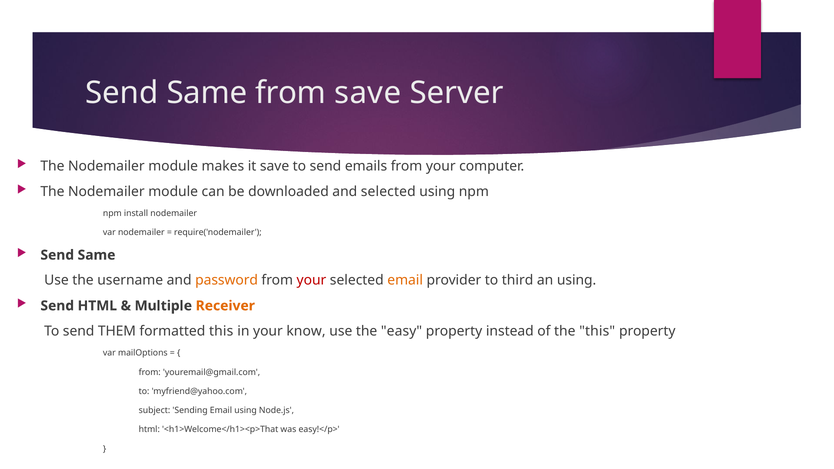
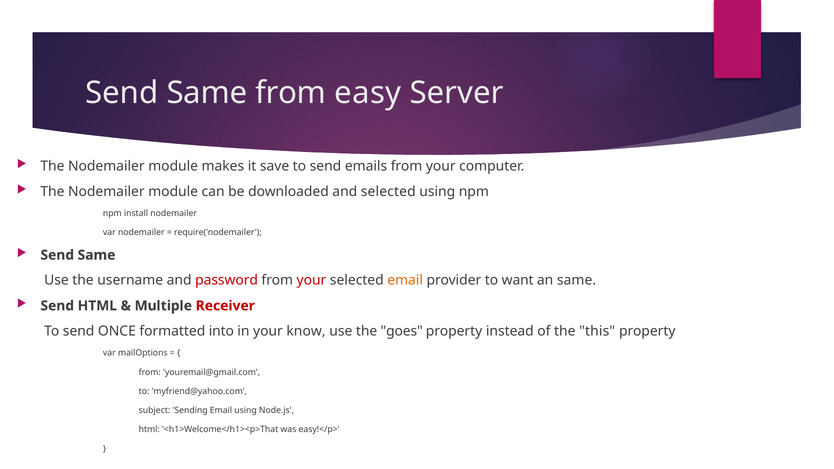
from save: save -> easy
password colour: orange -> red
third: third -> want
an using: using -> same
Receiver colour: orange -> red
THEM: THEM -> ONCE
formatted this: this -> into
easy: easy -> goes
